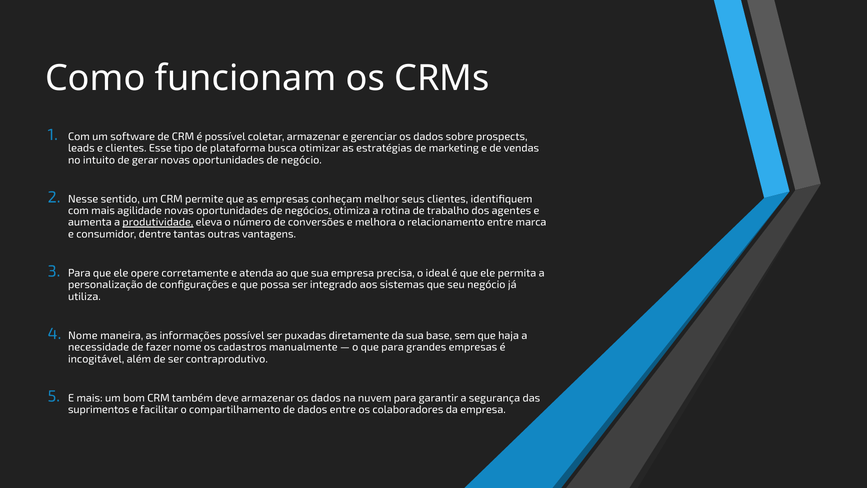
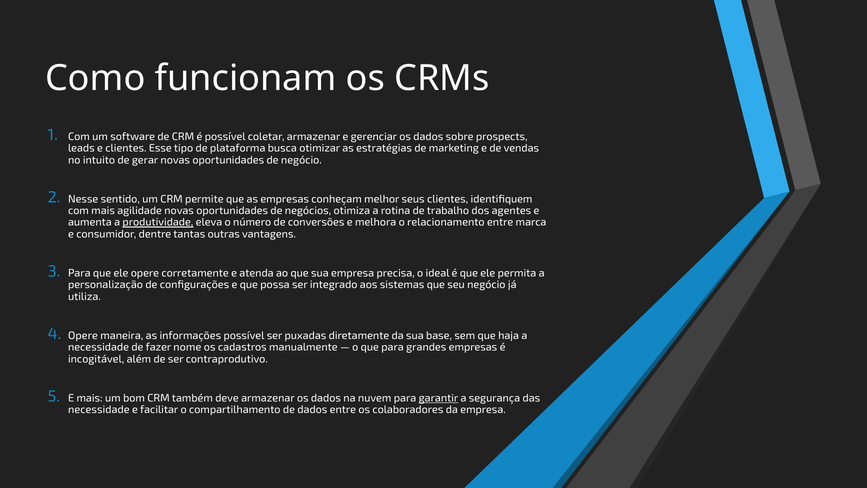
Nome at (83, 335): Nome -> Opere
garantir underline: none -> present
suprimentos at (99, 409): suprimentos -> necessidade
